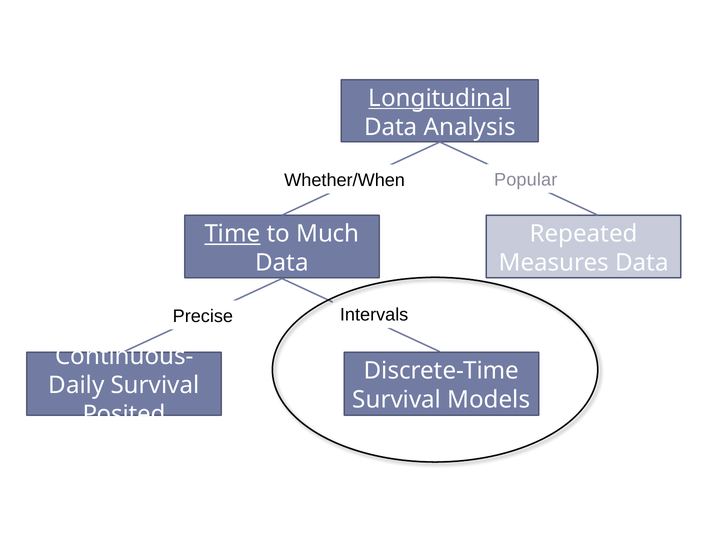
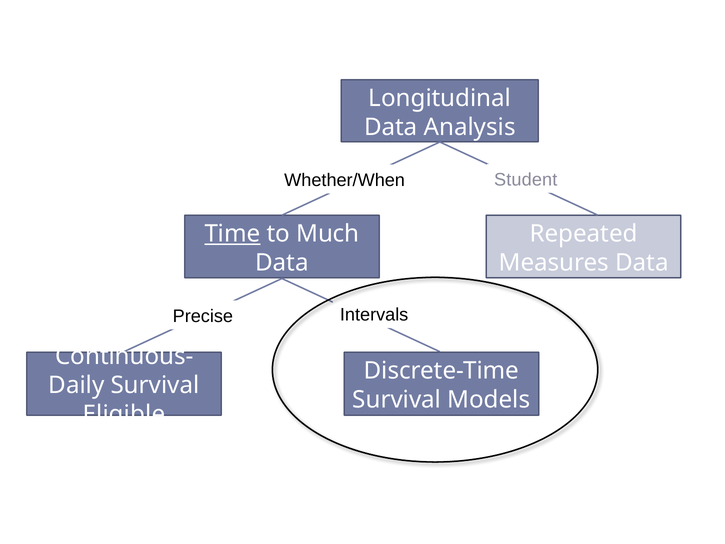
Longitudinal underline: present -> none
Popular: Popular -> Student
Posited: Posited -> Eligible
